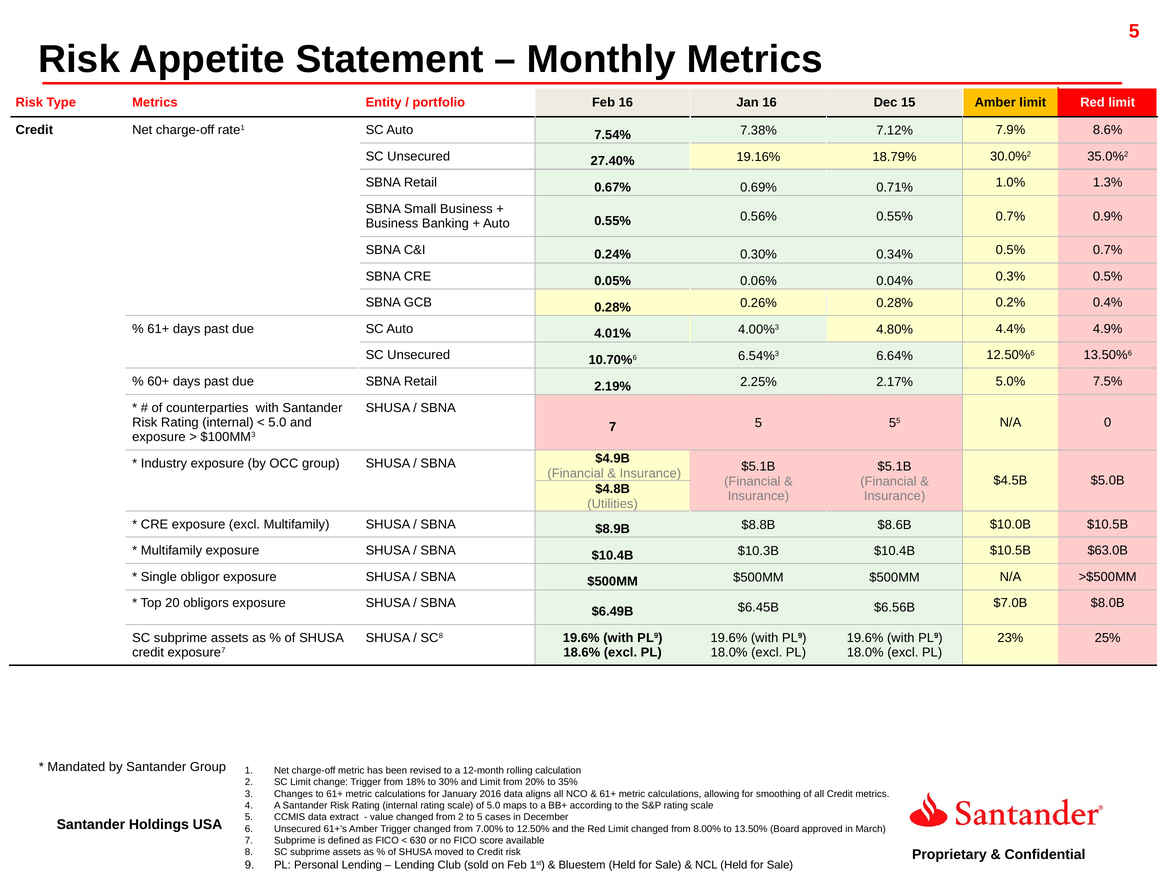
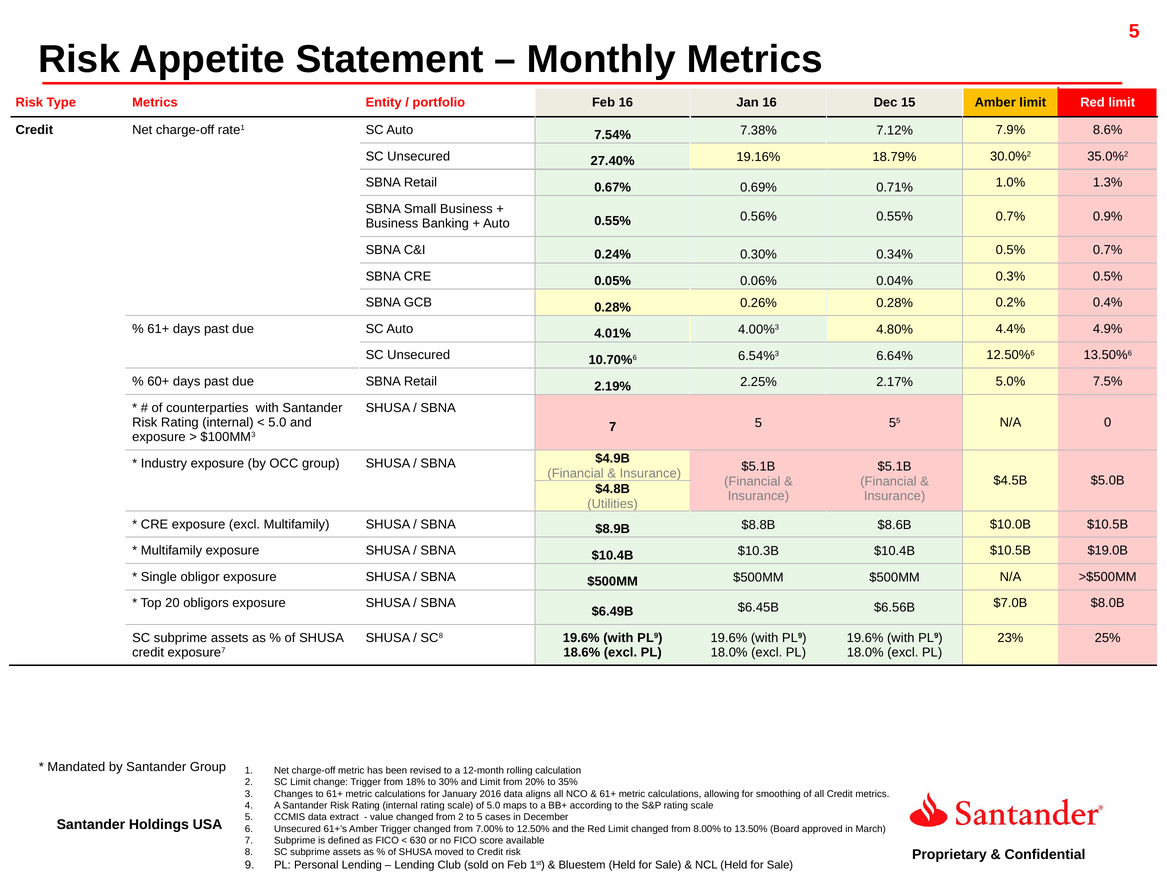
$63.0B: $63.0B -> $19.0B
